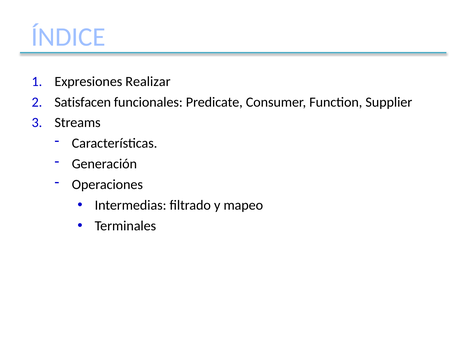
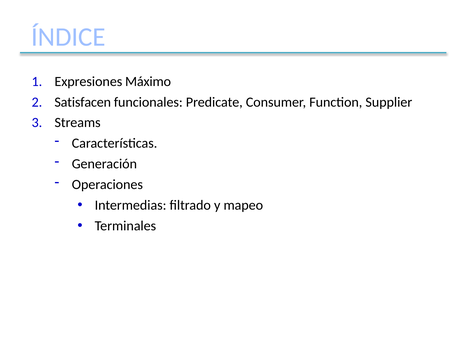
Realizar: Realizar -> Máximo
